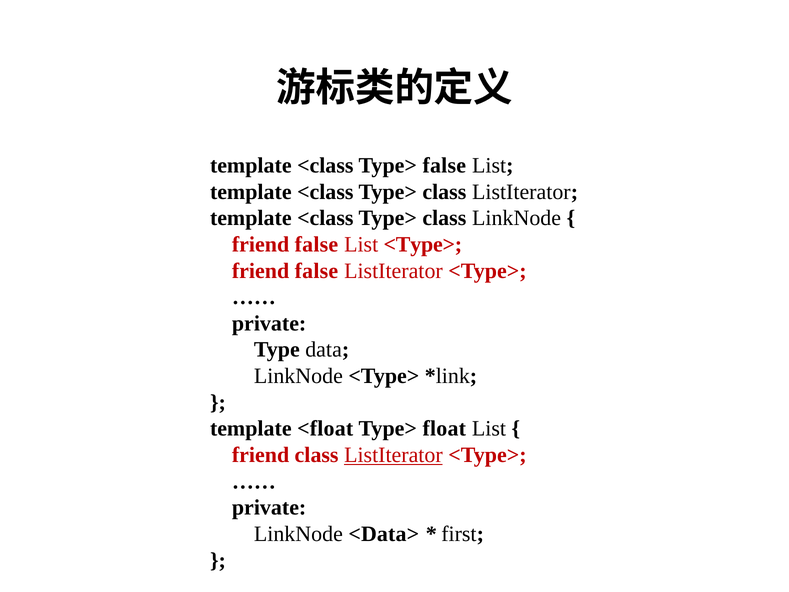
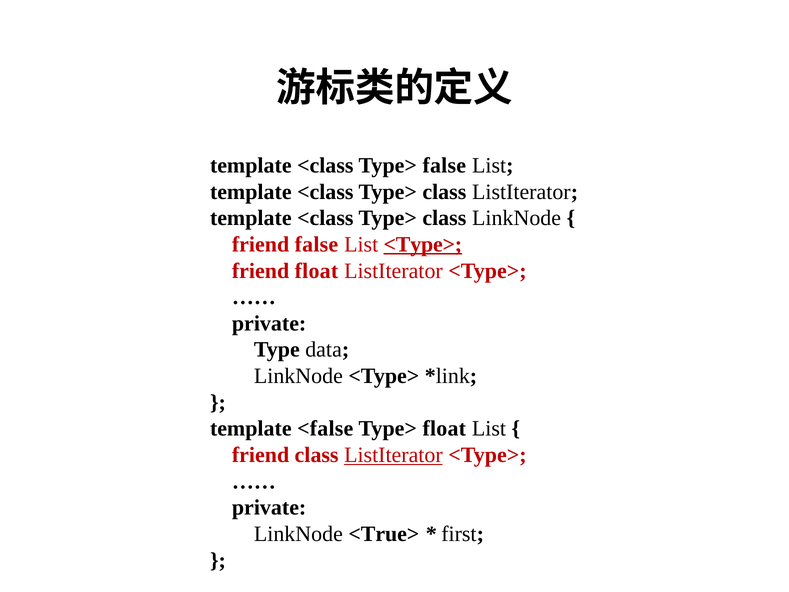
<Type> at (423, 244) underline: none -> present
false at (316, 271): false -> float
<float: <float -> <false
<Data>: <Data> -> <True>
